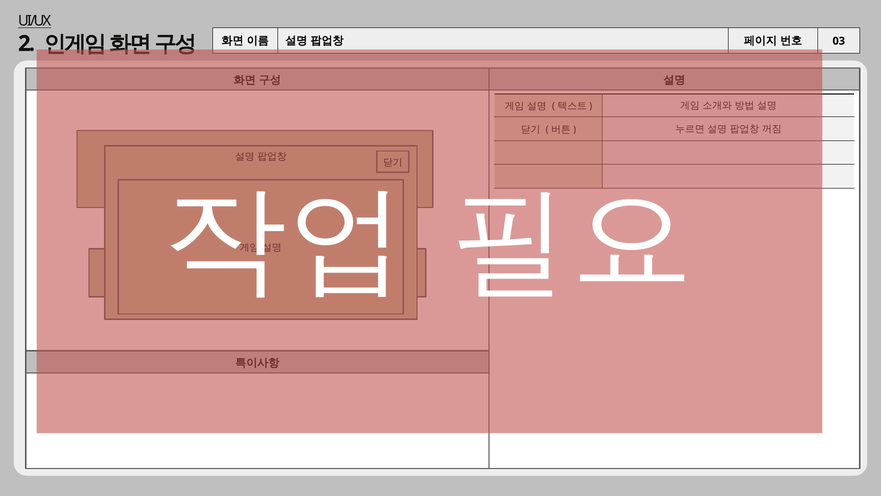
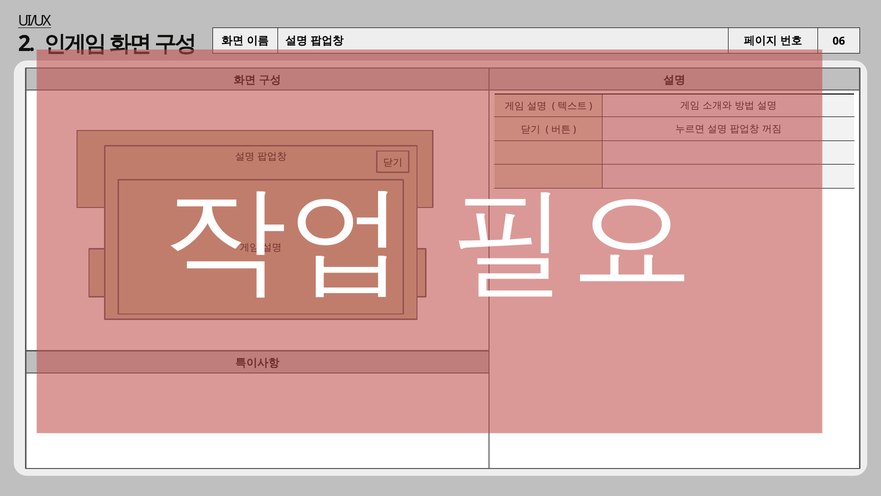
03: 03 -> 06
